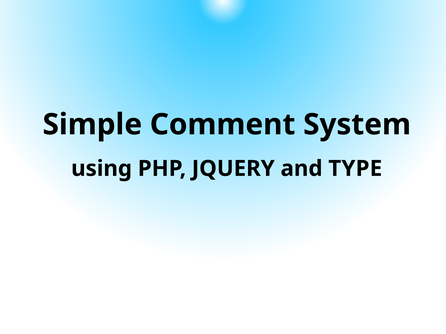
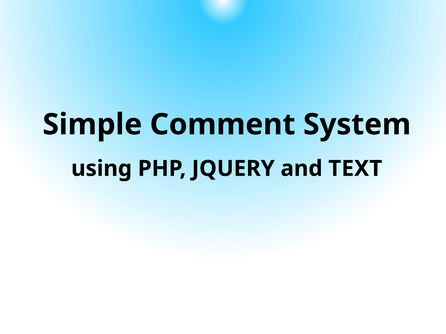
TYPE: TYPE -> TEXT
